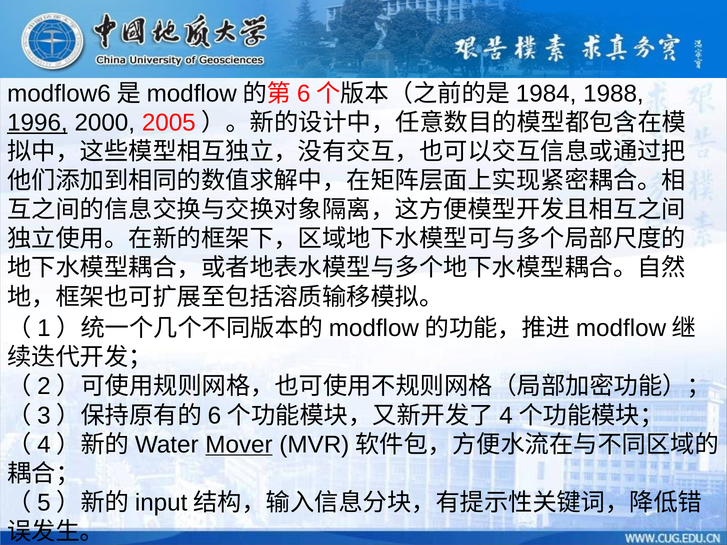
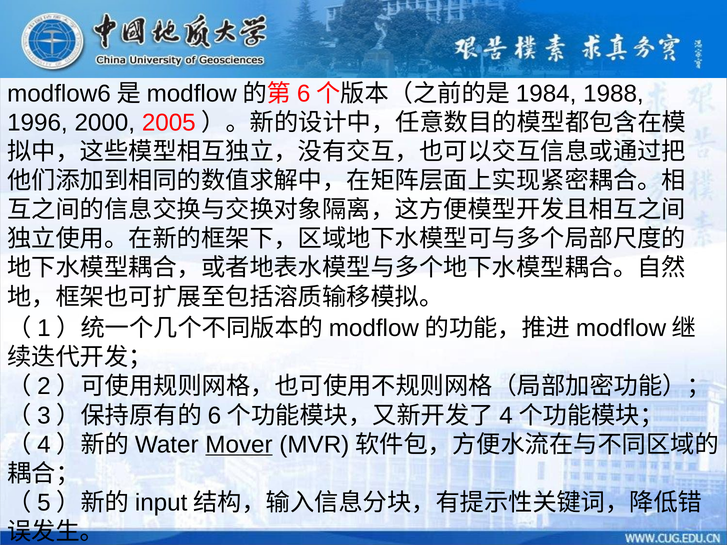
1996 underline: present -> none
